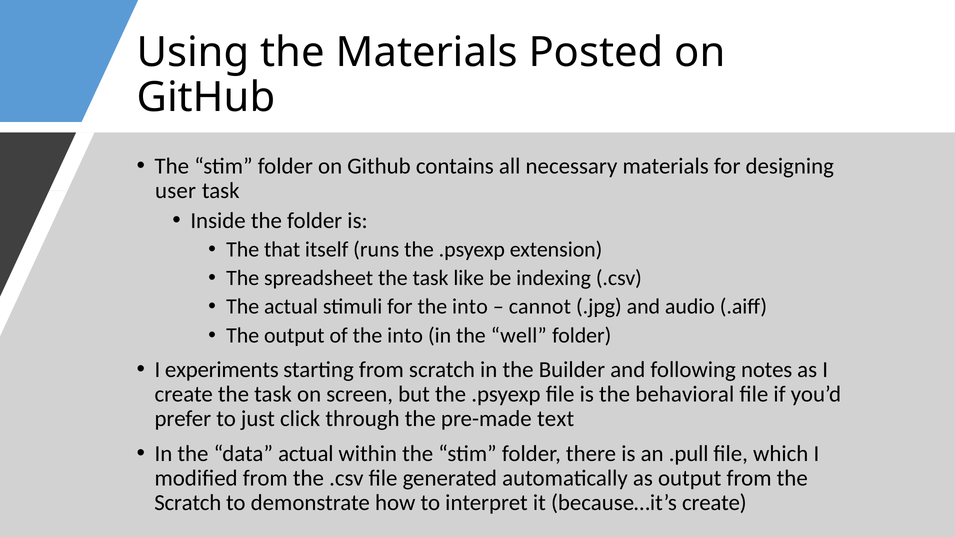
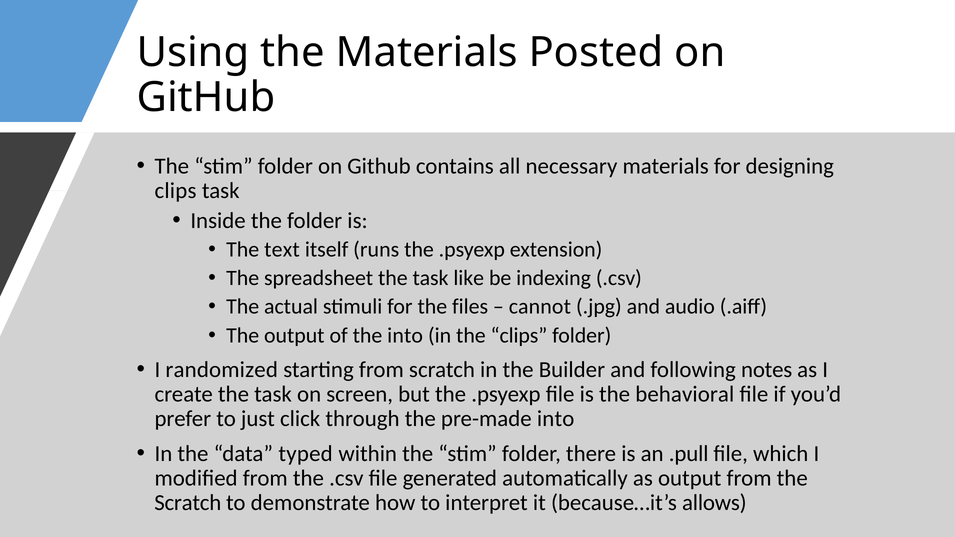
user at (175, 191): user -> clips
that: that -> text
for the into: into -> files
the well: well -> clips
experiments: experiments -> randomized
pre-made text: text -> into
data actual: actual -> typed
because…it’s create: create -> allows
